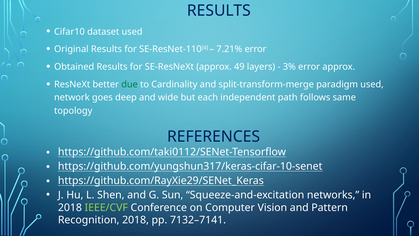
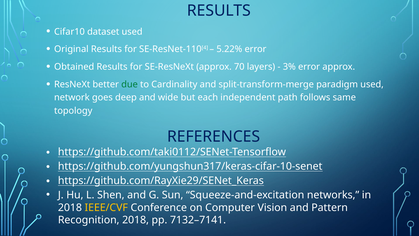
7.21%: 7.21% -> 5.22%
49: 49 -> 70
IEEE/CVF colour: light green -> yellow
